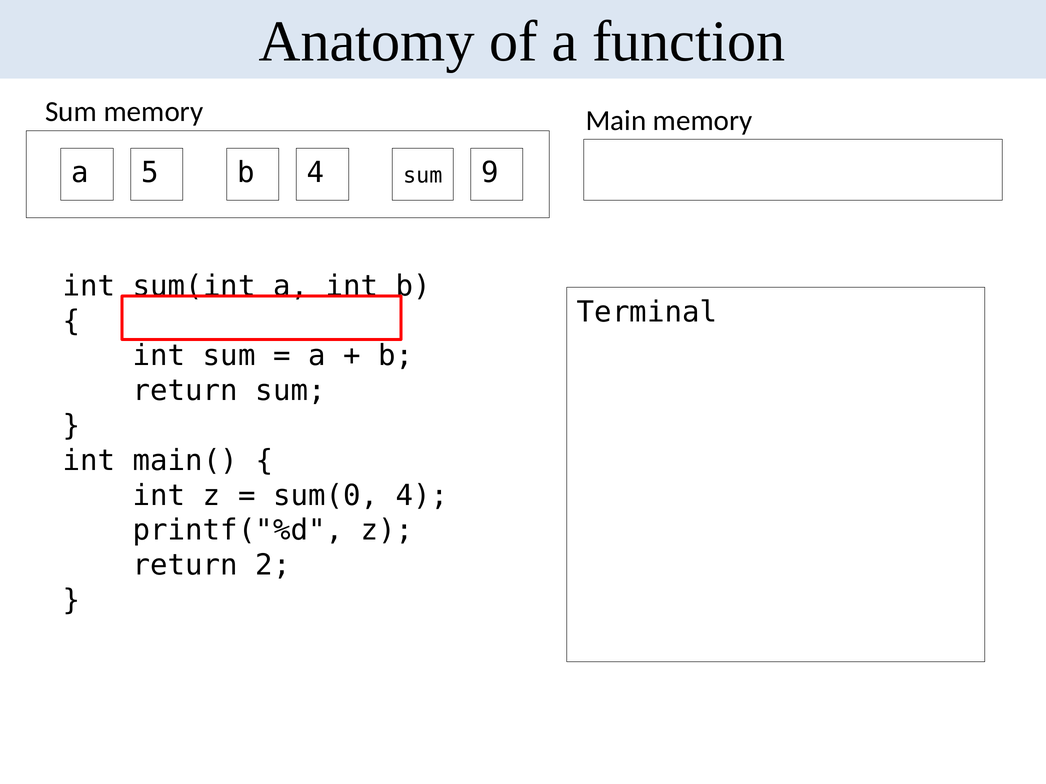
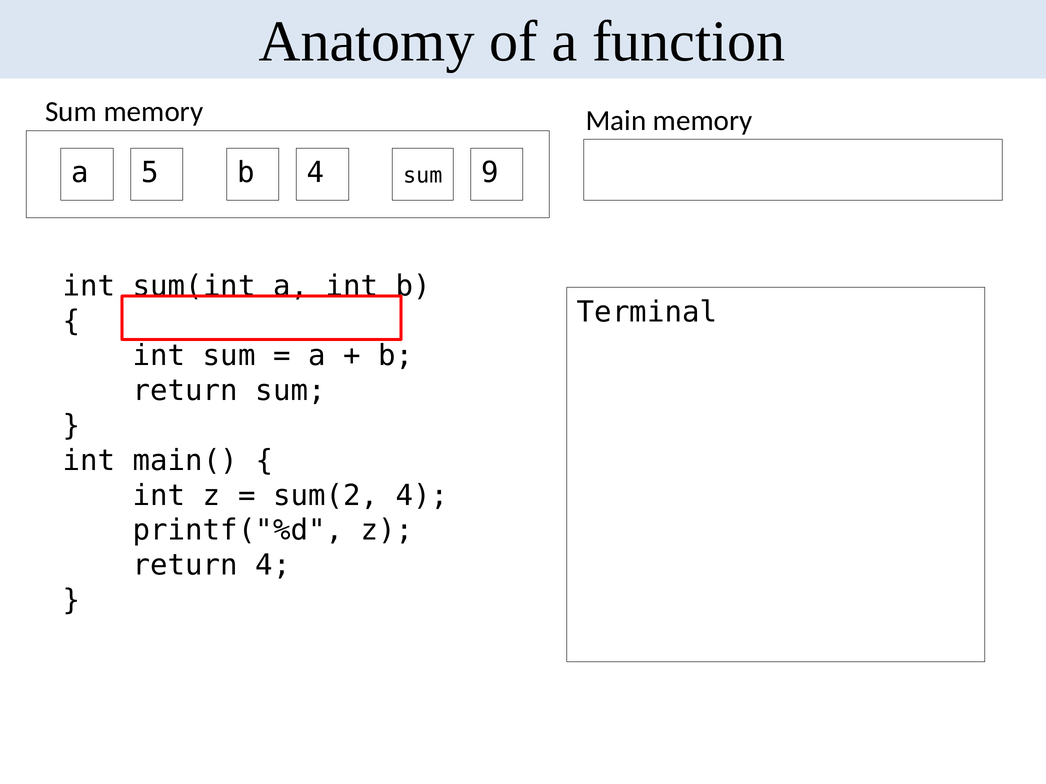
sum(0: sum(0 -> sum(2
return 2: 2 -> 4
